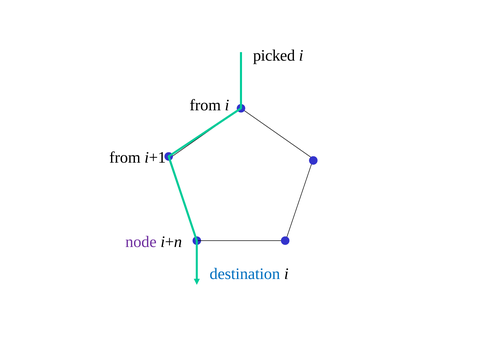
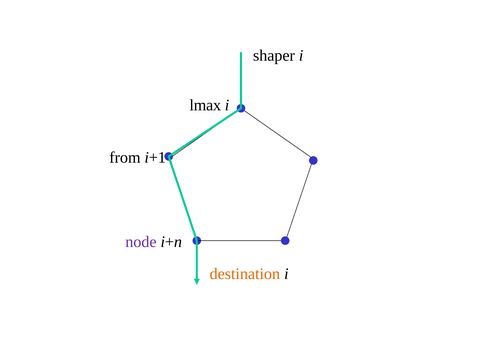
picked: picked -> shaper
from at (205, 105): from -> lmax
destination colour: blue -> orange
